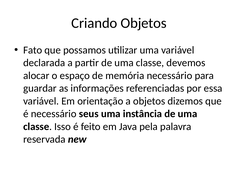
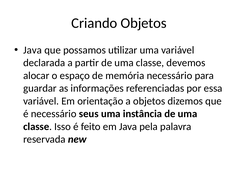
Fato at (33, 50): Fato -> Java
